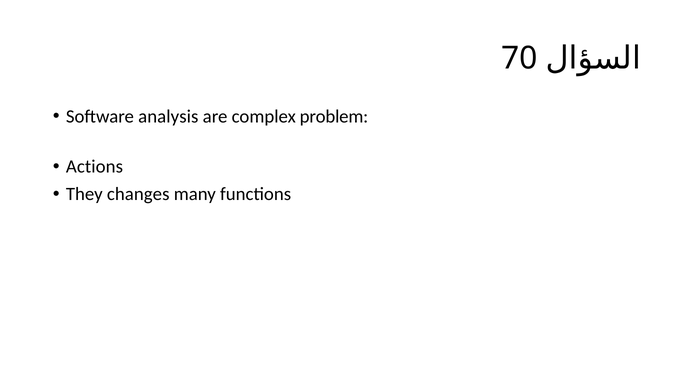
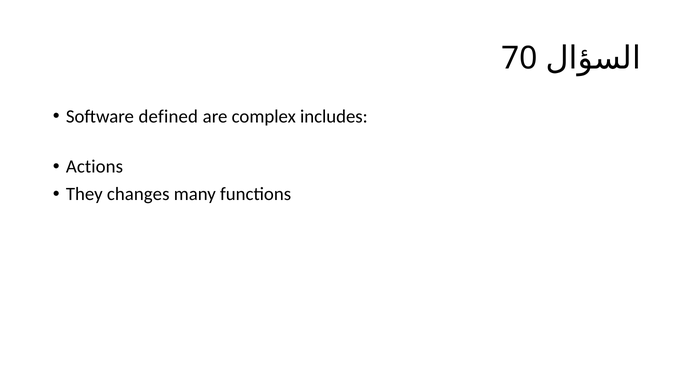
analysis: analysis -> defined
problem: problem -> includes
